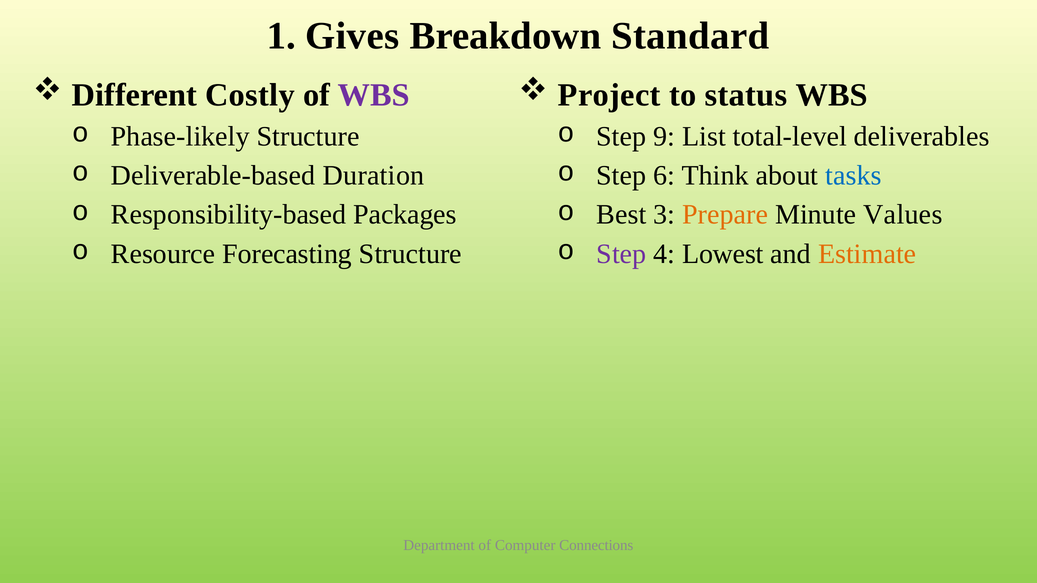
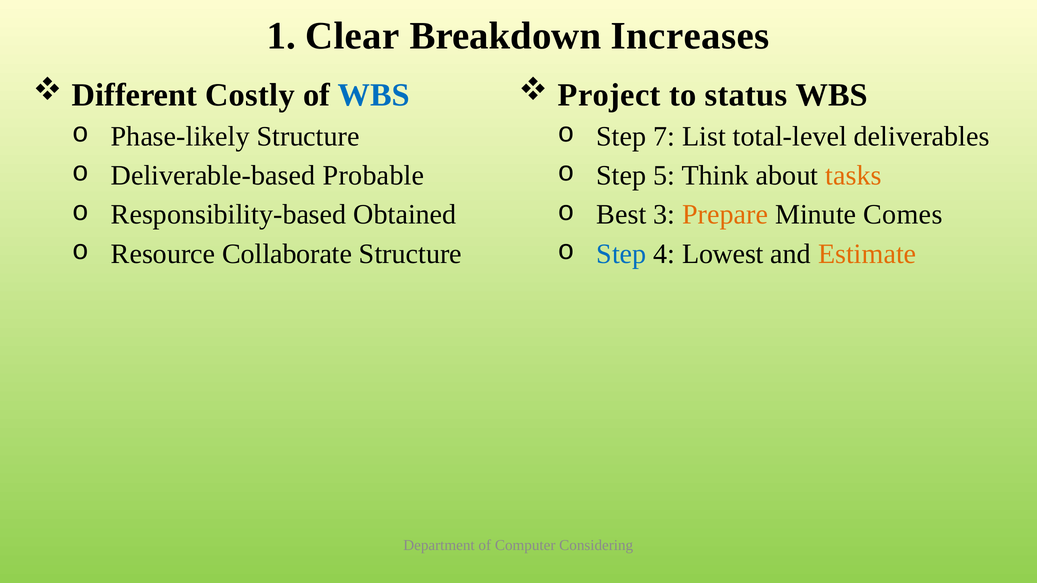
Gives: Gives -> Clear
Standard: Standard -> Increases
WBS at (374, 95) colour: purple -> blue
9: 9 -> 7
Duration: Duration -> Probable
6: 6 -> 5
tasks colour: blue -> orange
Packages: Packages -> Obtained
Values: Values -> Comes
Forecasting: Forecasting -> Collaborate
Step at (621, 254) colour: purple -> blue
Connections: Connections -> Considering
